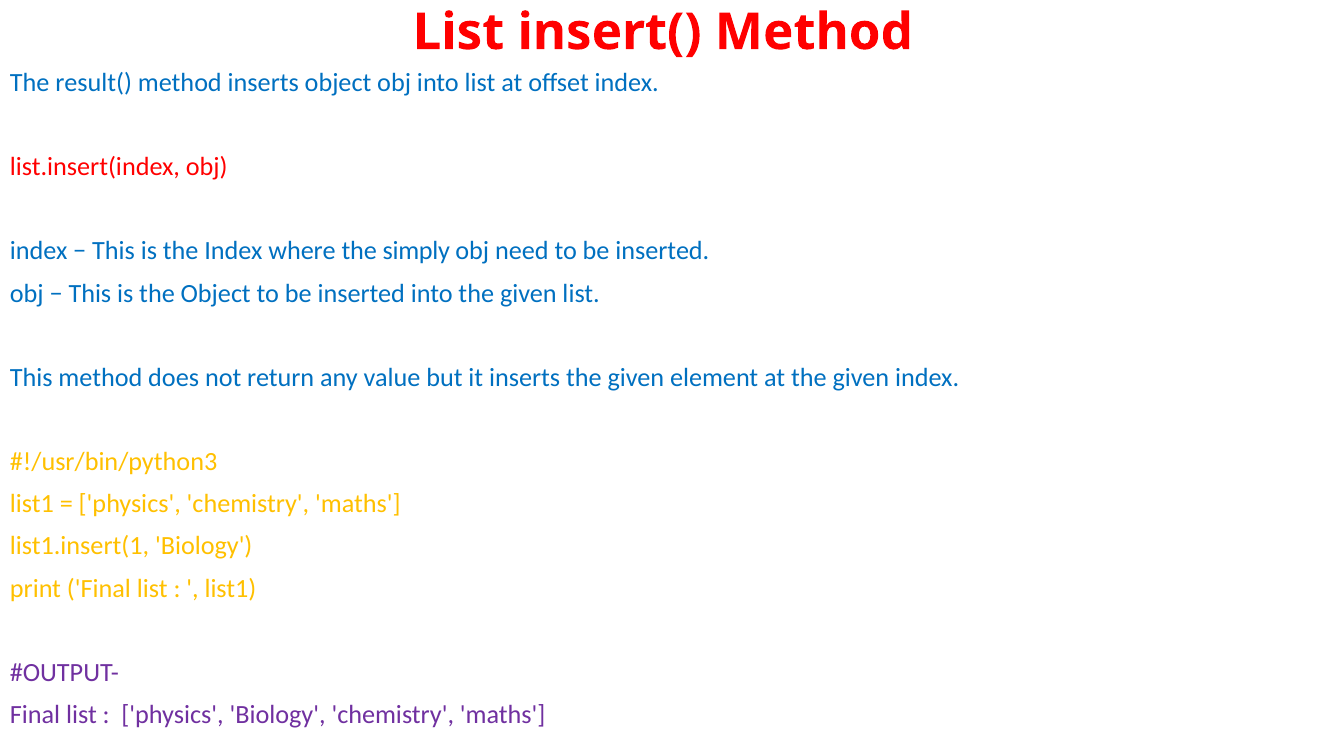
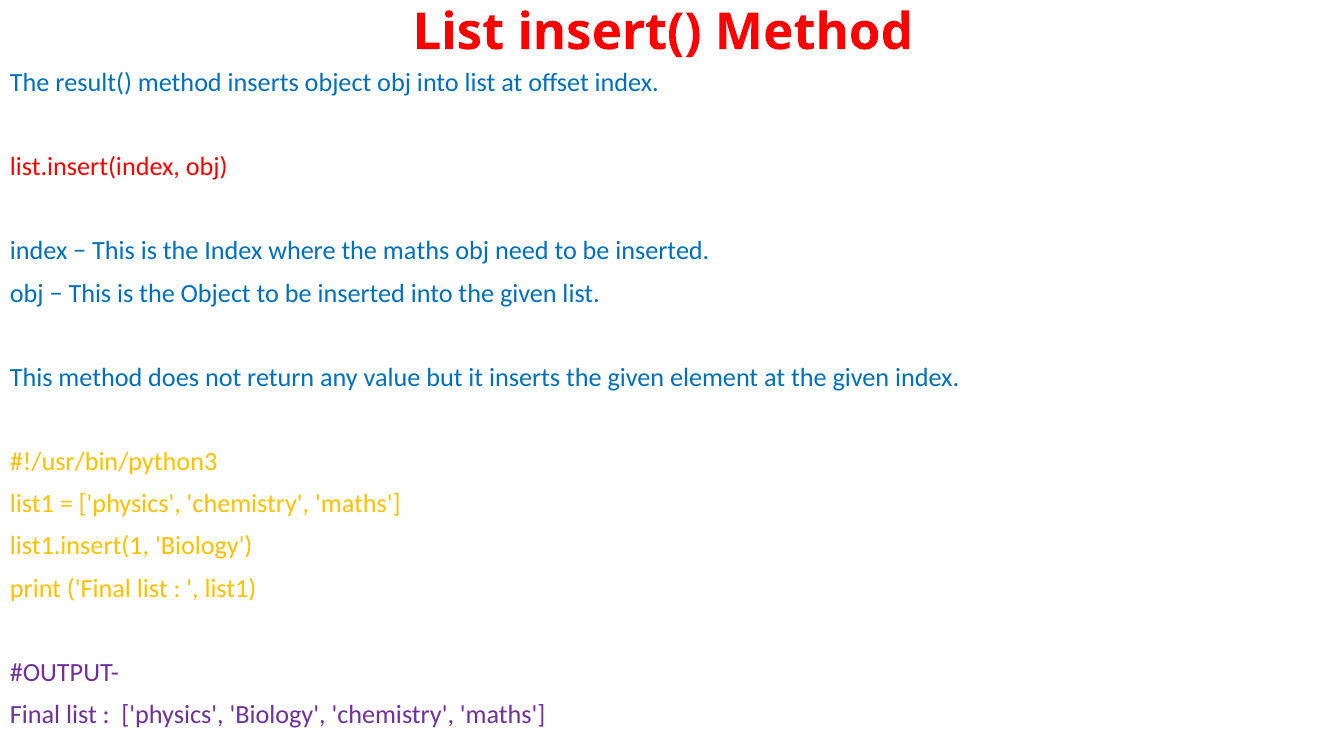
the simply: simply -> maths
